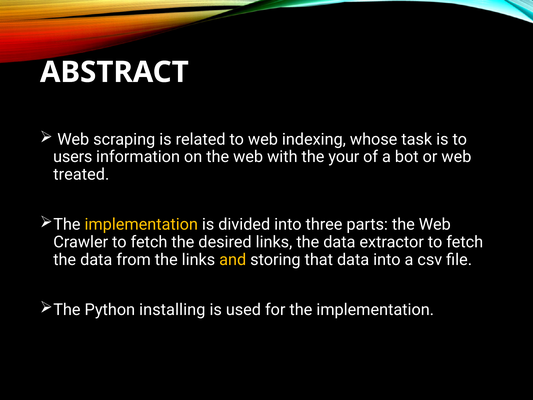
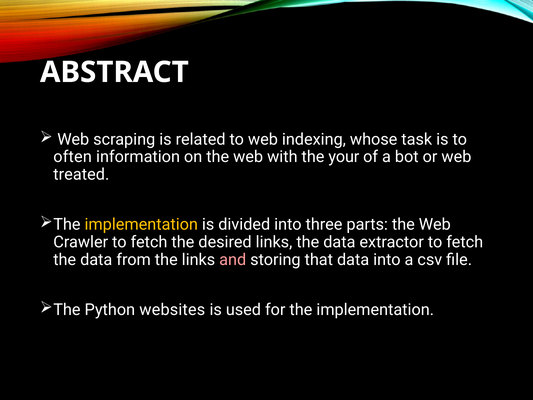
users: users -> often
and colour: yellow -> pink
installing: installing -> websites
